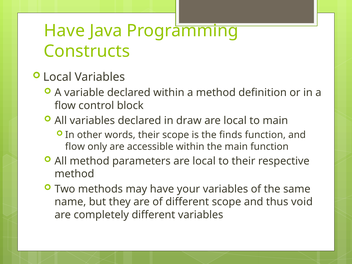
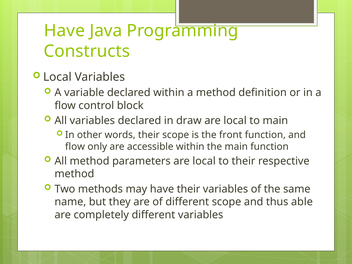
finds: finds -> front
have your: your -> their
void: void -> able
